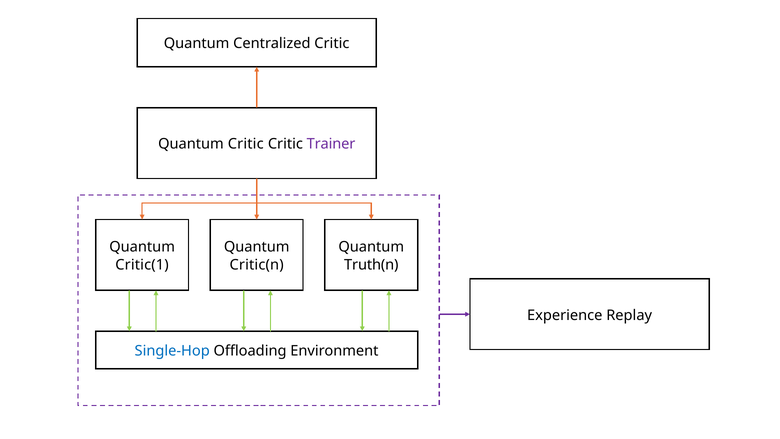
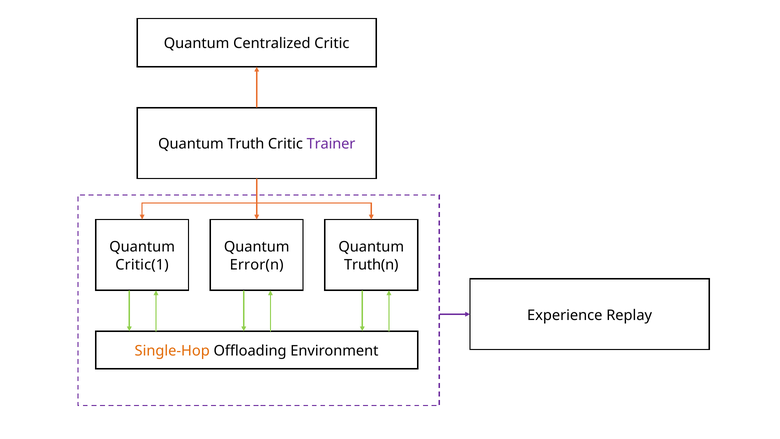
Quantum Critic: Critic -> Truth
Critic(n: Critic(n -> Error(n
Single-Hop colour: blue -> orange
